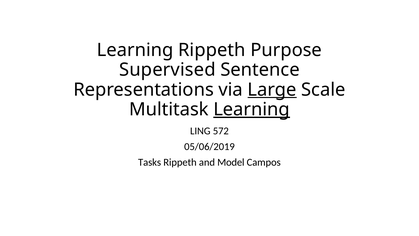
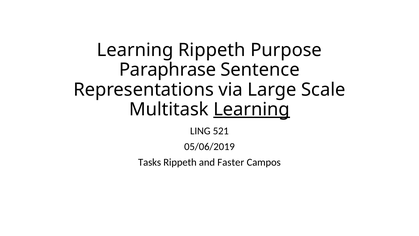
Supervised: Supervised -> Paraphrase
Large underline: present -> none
572: 572 -> 521
Model: Model -> Faster
